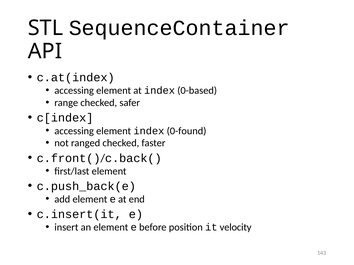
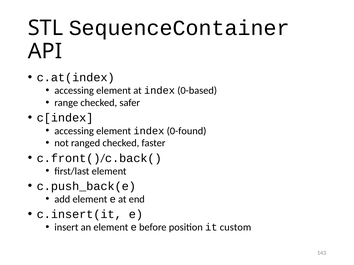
velocity: velocity -> custom
